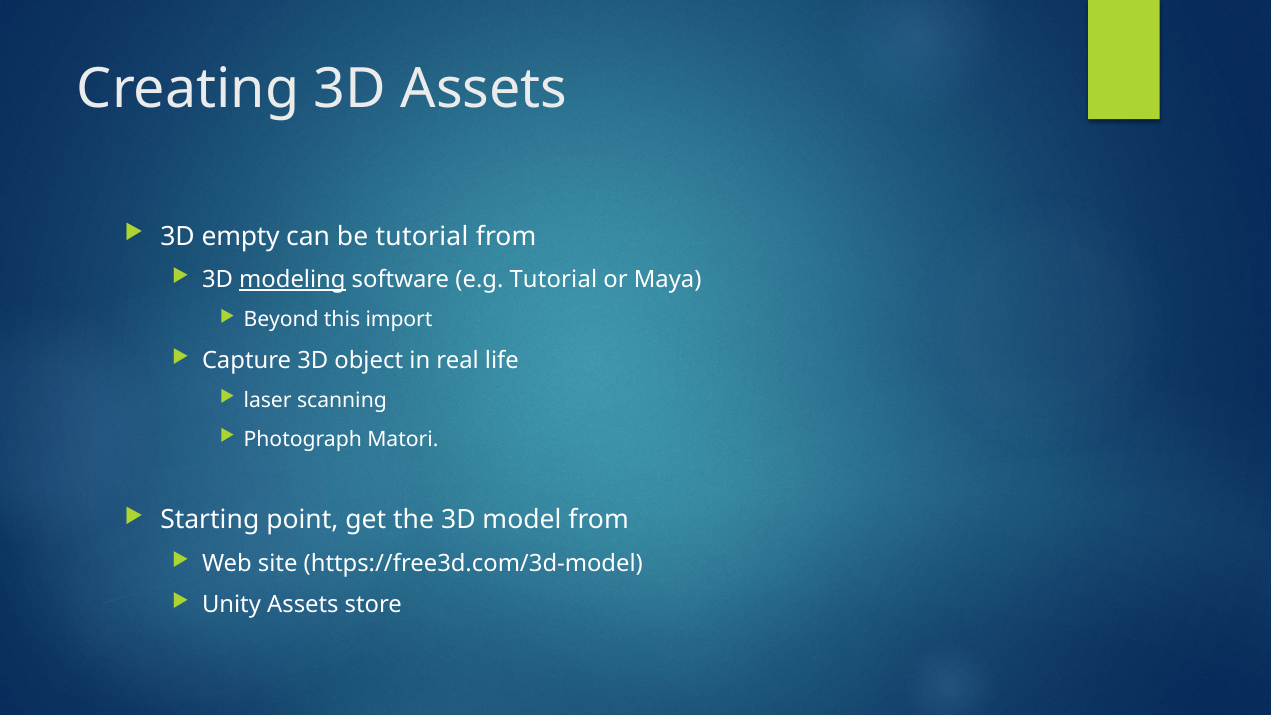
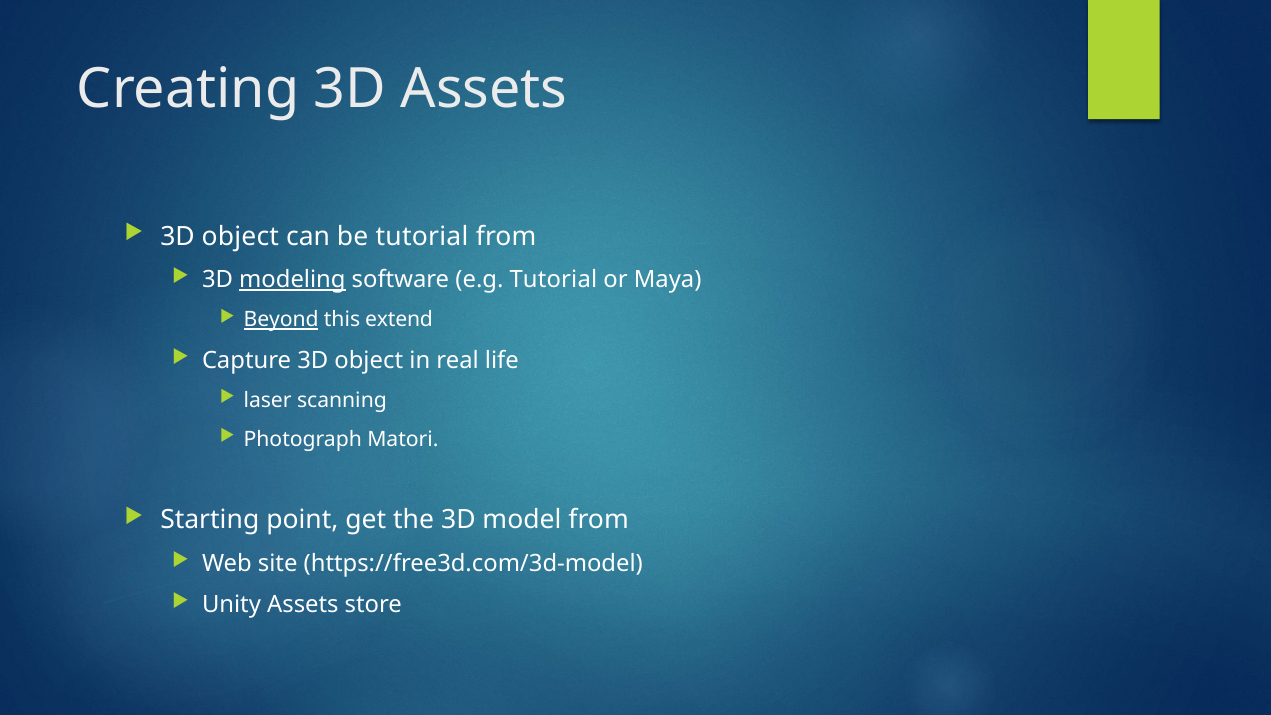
empty at (241, 237): empty -> object
Beyond underline: none -> present
import: import -> extend
